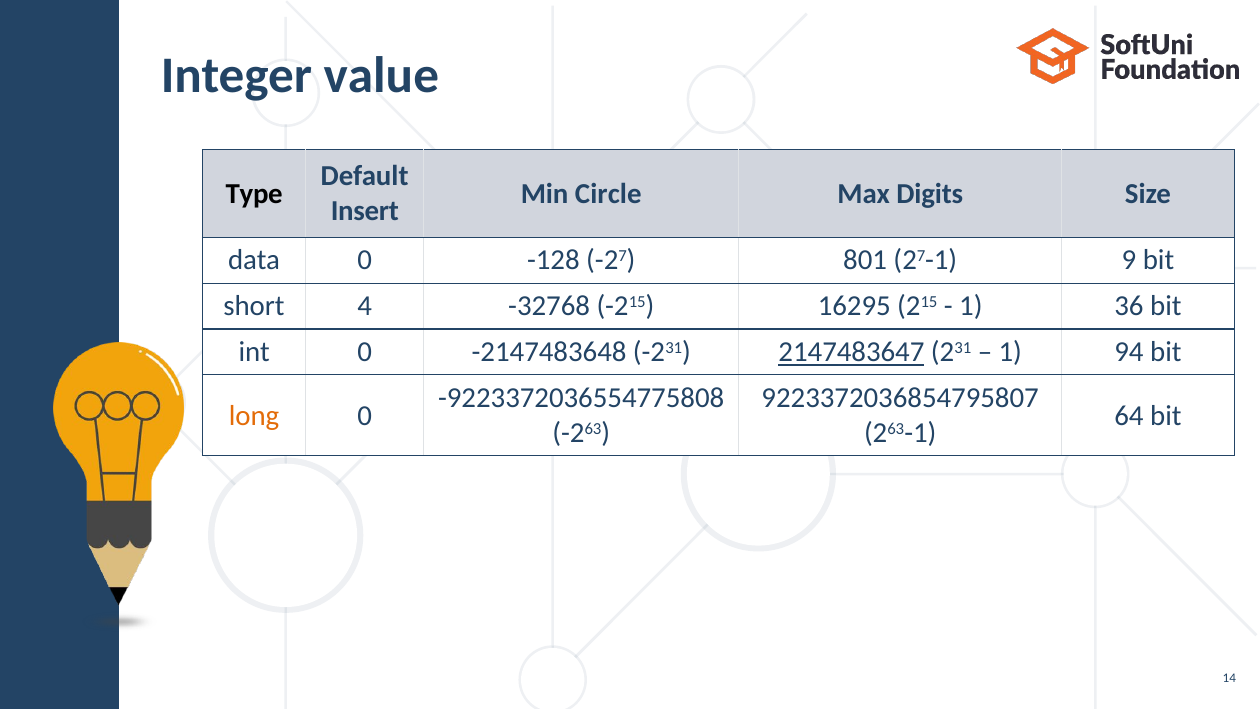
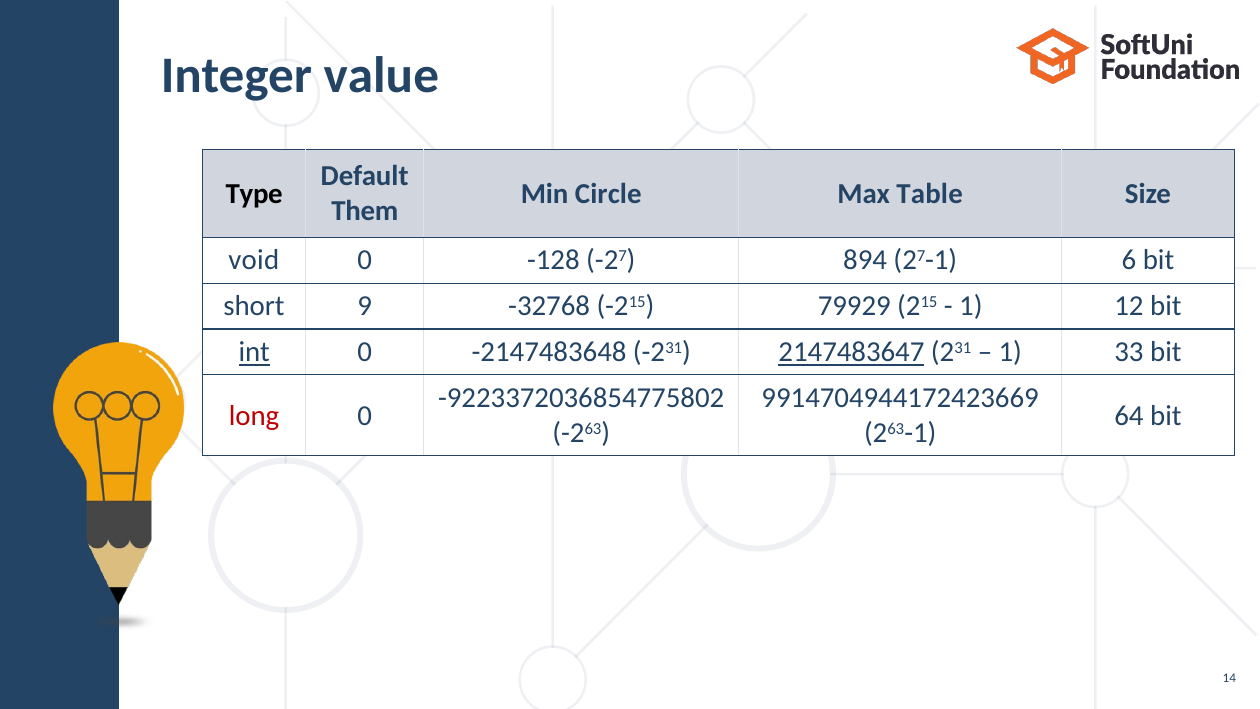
Digits: Digits -> Table
Insert: Insert -> Them
data: data -> void
801: 801 -> 894
9: 9 -> 6
4: 4 -> 9
16295: 16295 -> 79929
36: 36 -> 12
int underline: none -> present
94: 94 -> 33
-9223372036554775808: -9223372036554775808 -> -9223372036854775802
9223372036854795807: 9223372036854795807 -> 9914704944172423669
long colour: orange -> red
